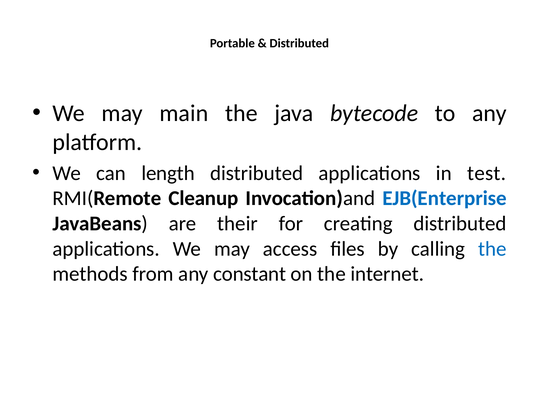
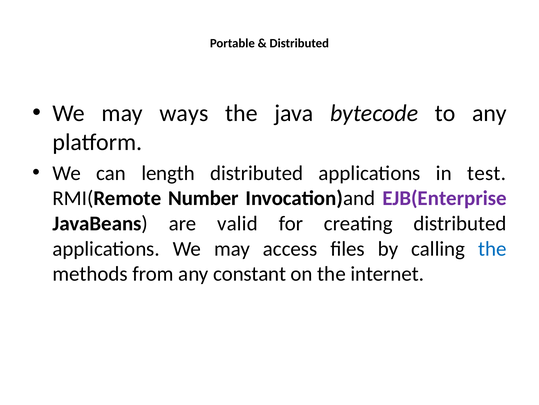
main: main -> ways
Cleanup: Cleanup -> Number
EJB(Enterprise colour: blue -> purple
their: their -> valid
